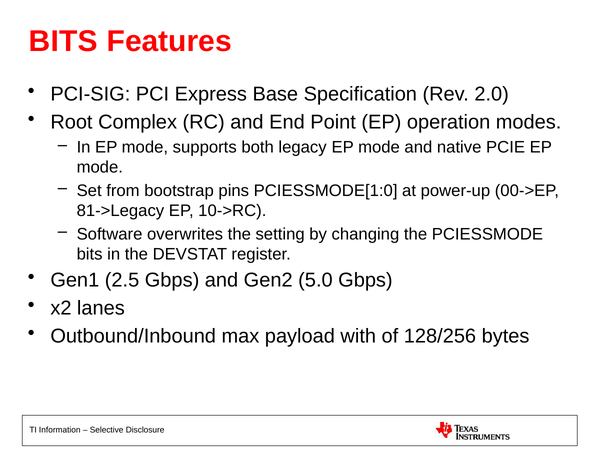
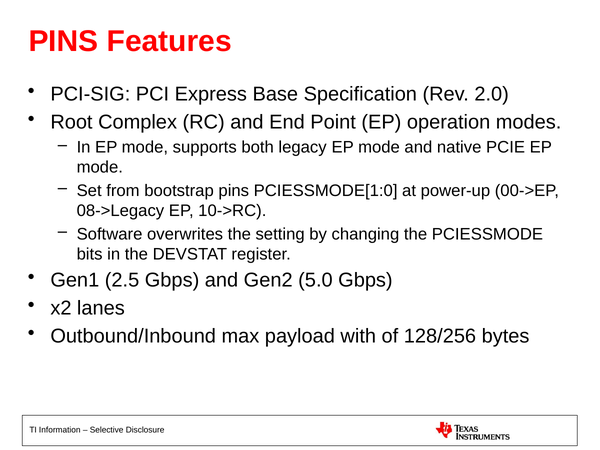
BITS at (63, 41): BITS -> PINS
81->Legacy: 81->Legacy -> 08->Legacy
